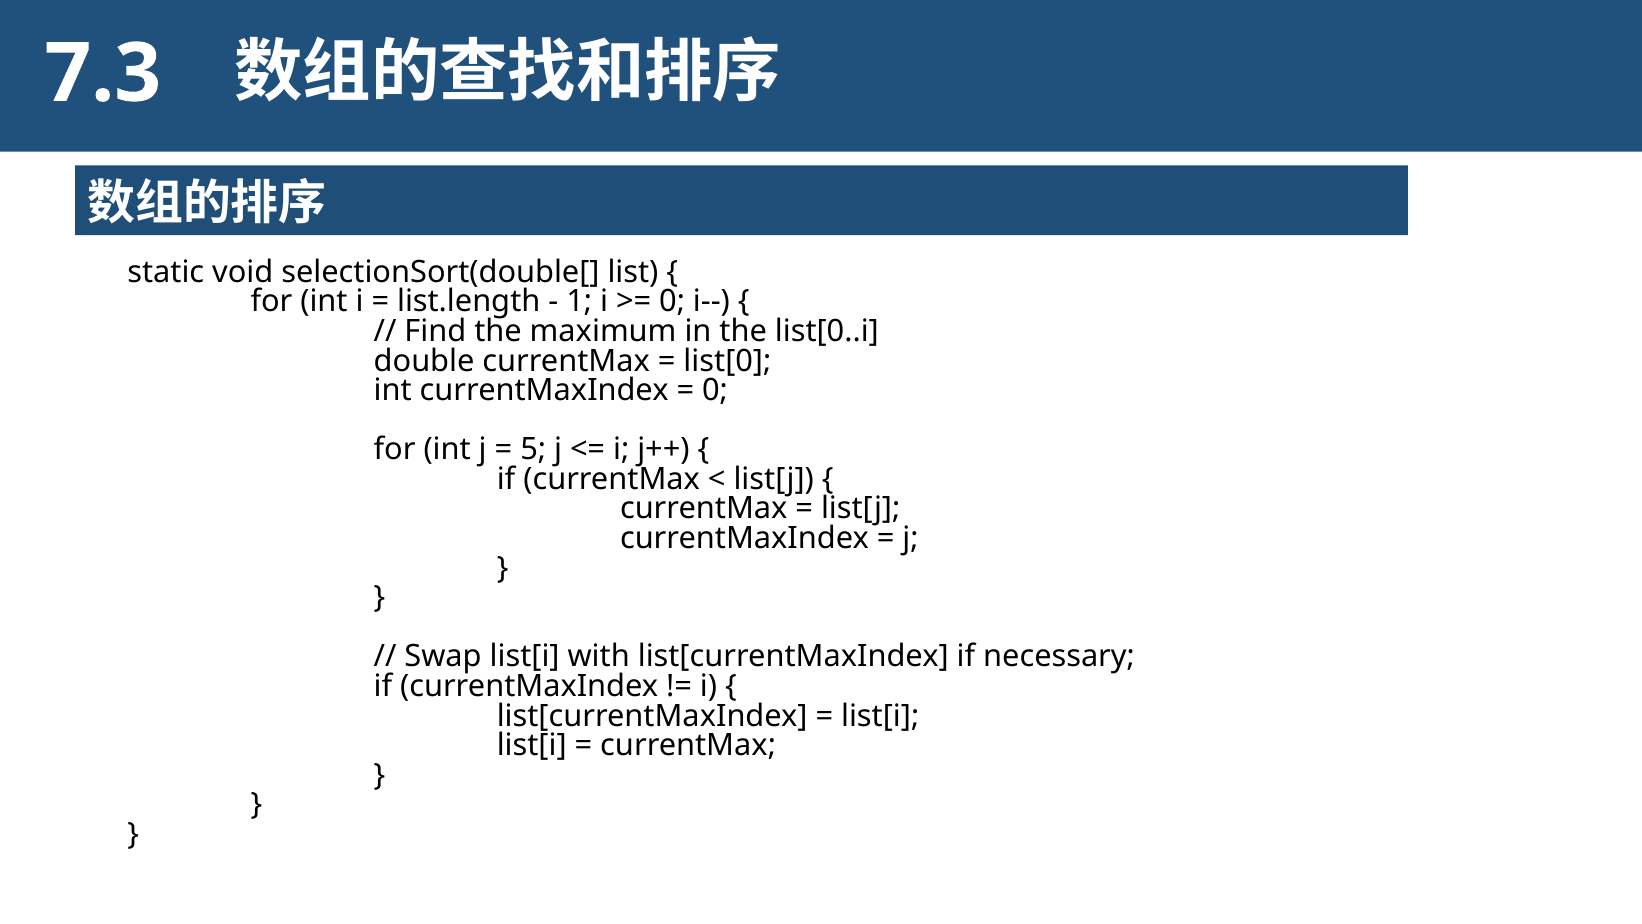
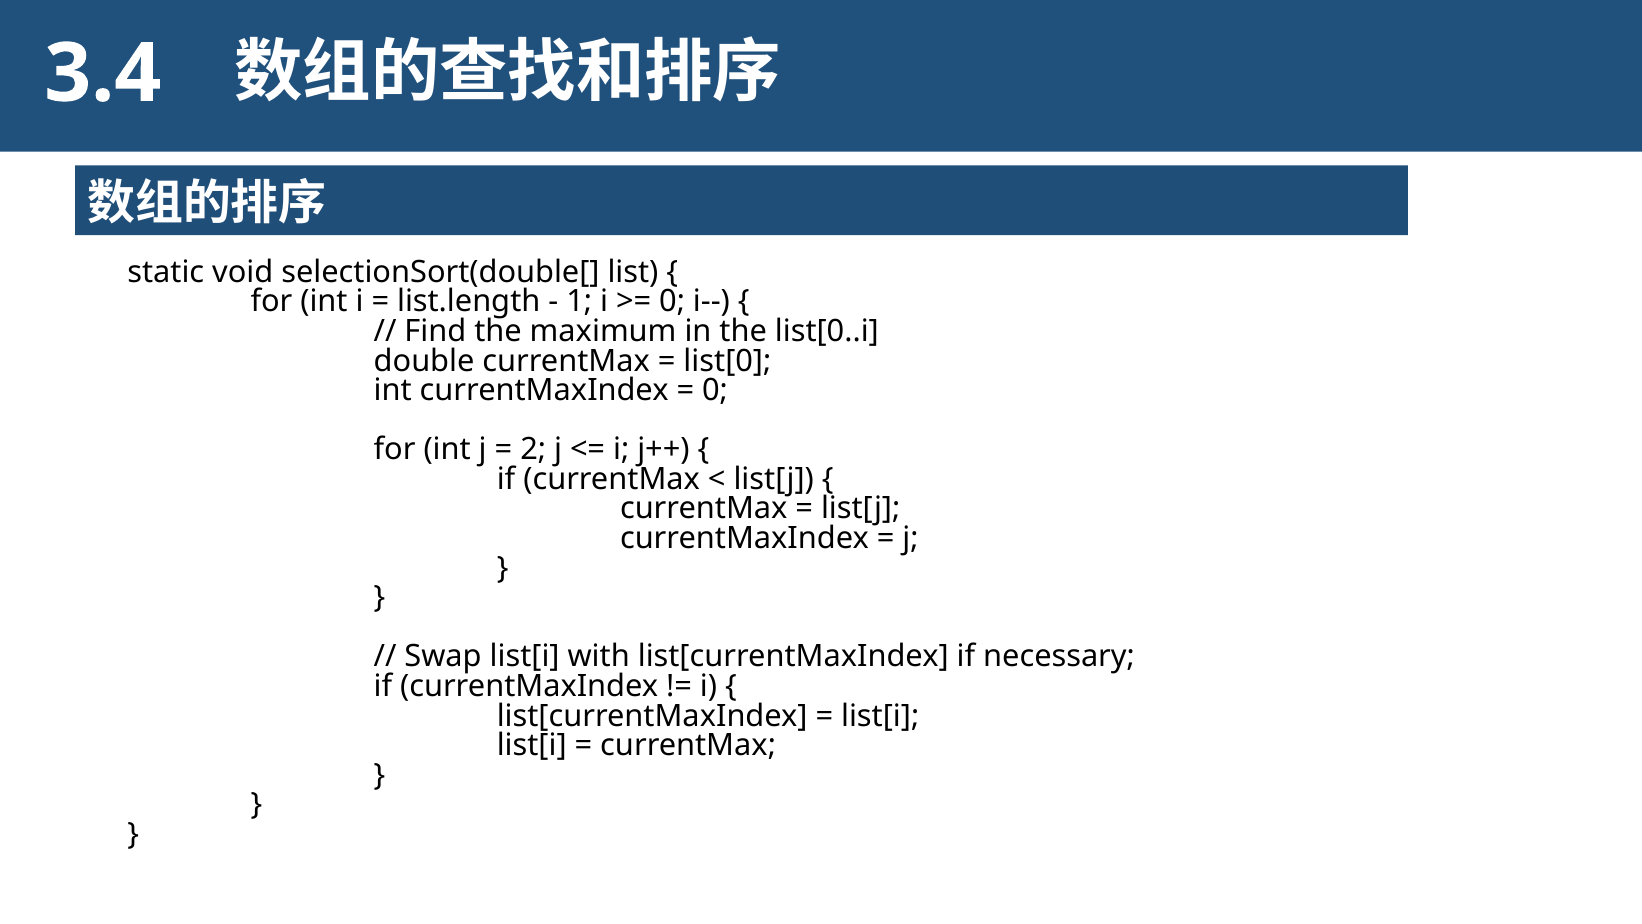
7.3: 7.3 -> 3.4
5: 5 -> 2
